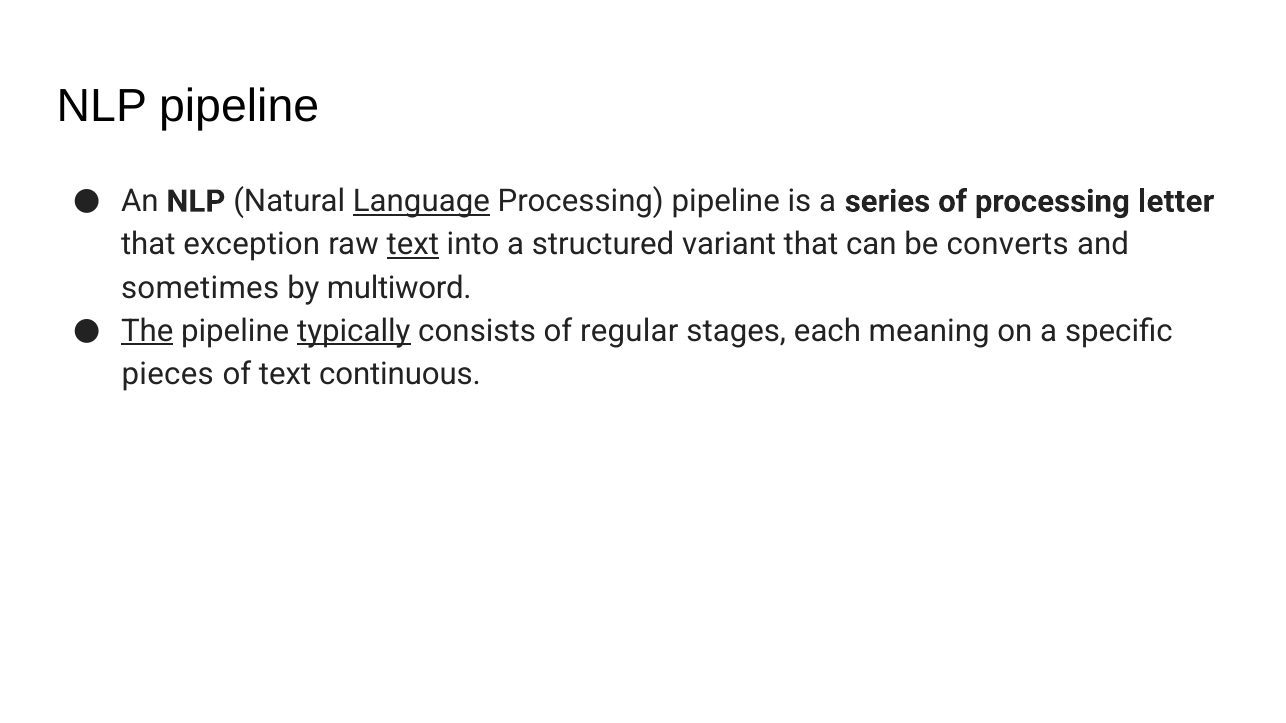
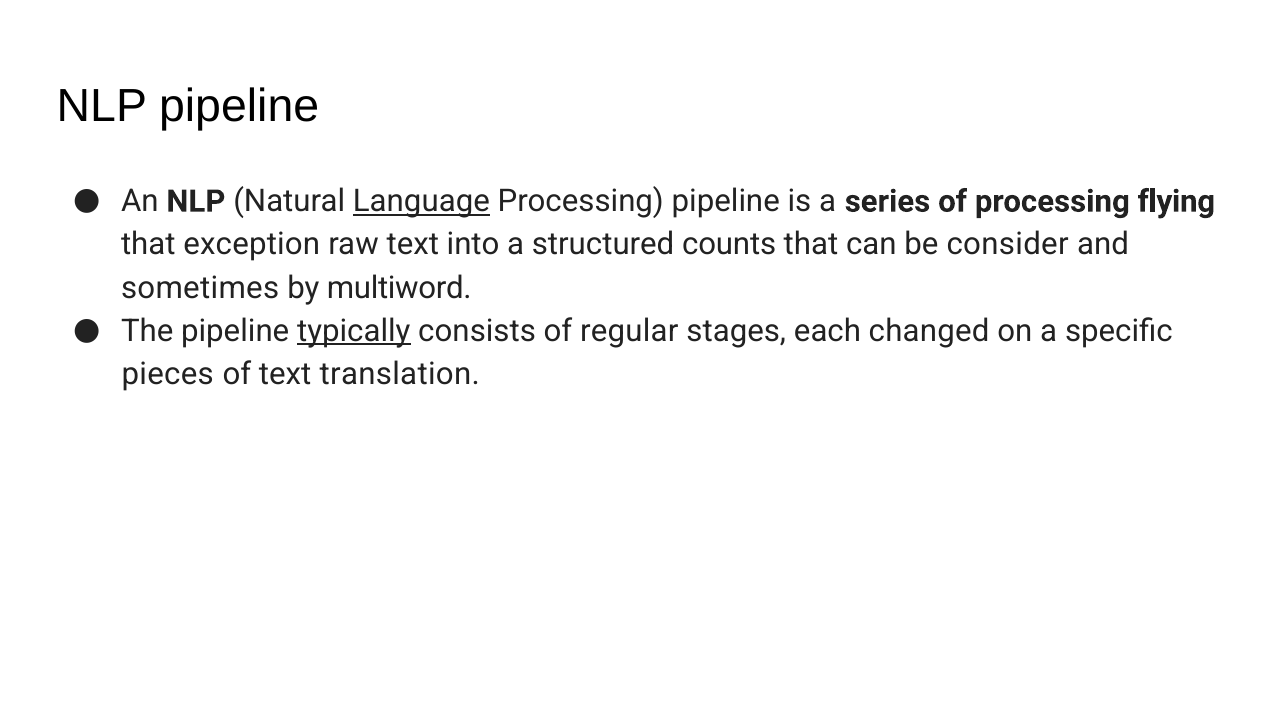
letter: letter -> flying
text at (413, 245) underline: present -> none
variant: variant -> counts
converts: converts -> consider
The underline: present -> none
meaning: meaning -> changed
continuous: continuous -> translation
